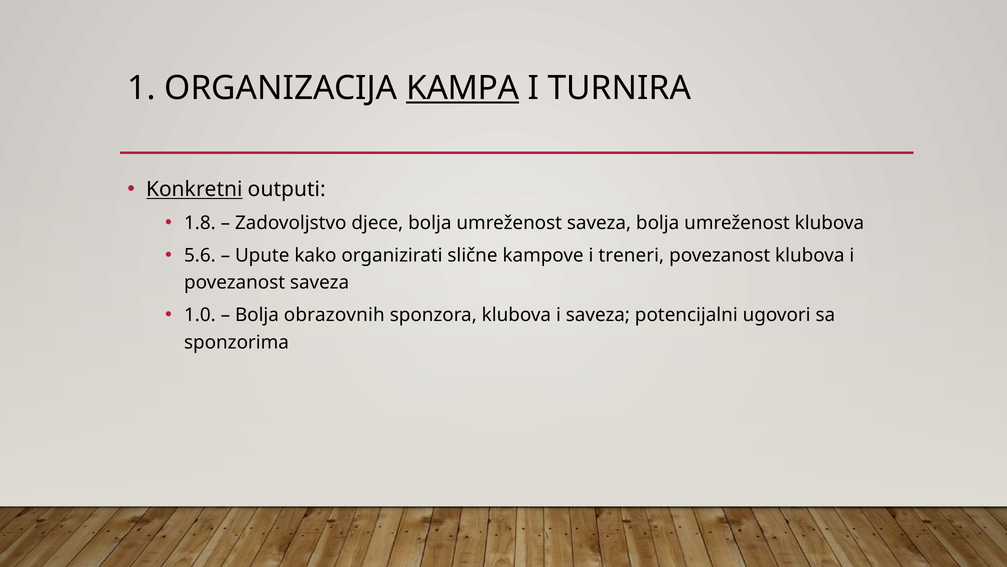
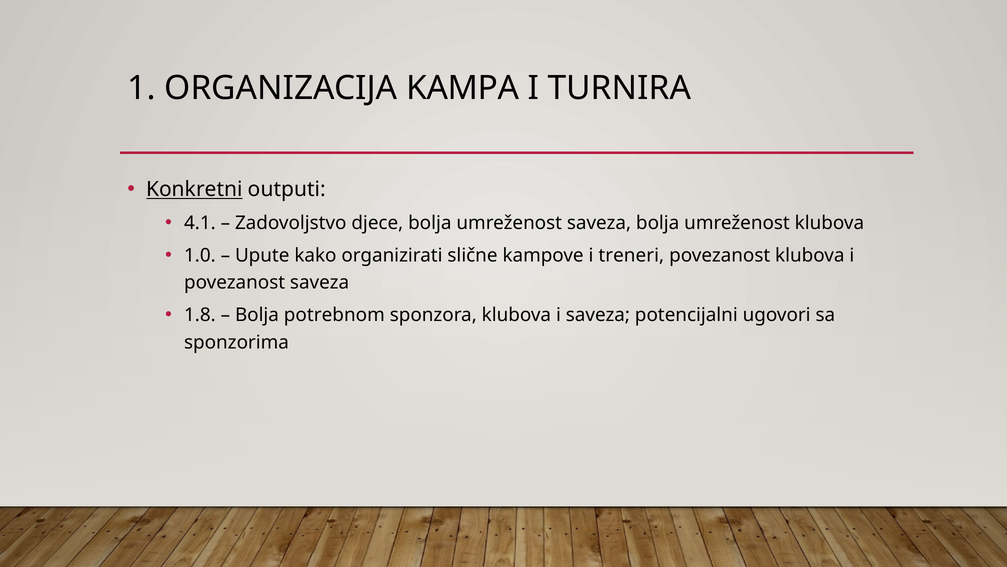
KAMPA underline: present -> none
1.8: 1.8 -> 4.1
5.6: 5.6 -> 1.0
1.0: 1.0 -> 1.8
obrazovnih: obrazovnih -> potrebnom
